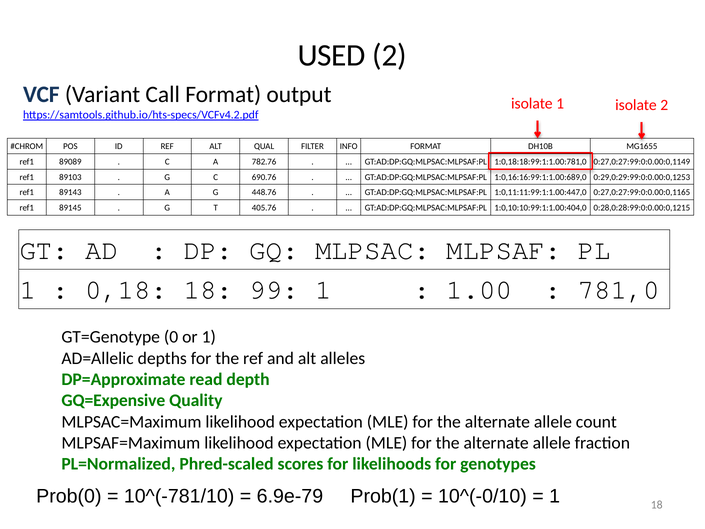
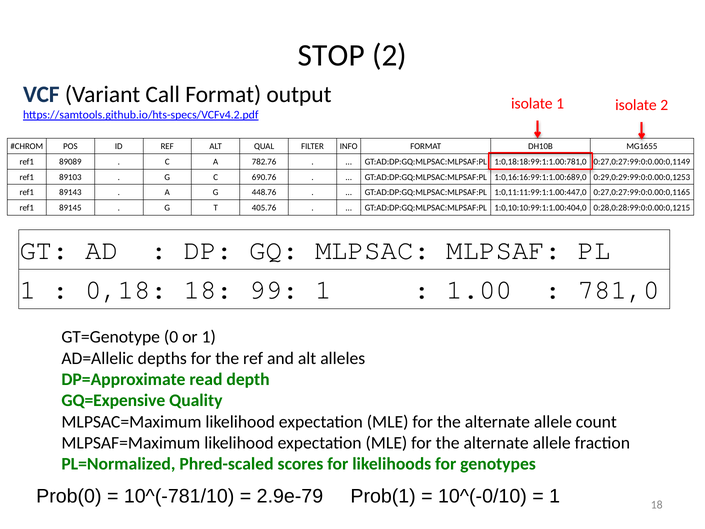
USED: USED -> STOP
6.9e-79: 6.9e-79 -> 2.9e-79
